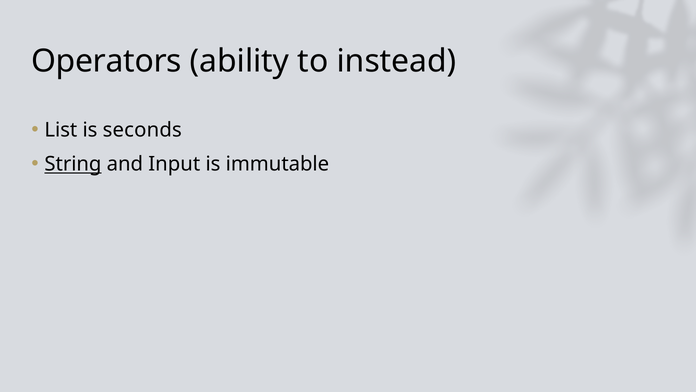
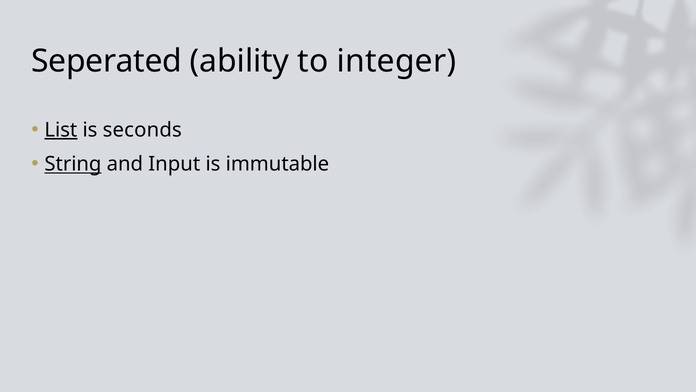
Operators: Operators -> Seperated
instead: instead -> integer
List underline: none -> present
